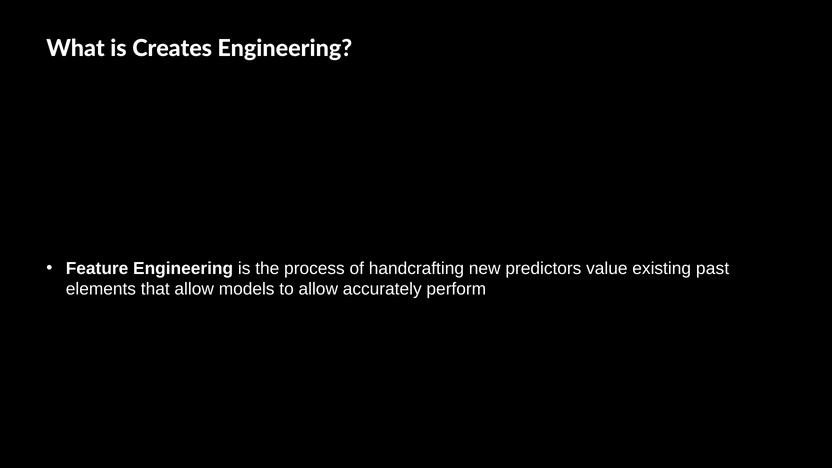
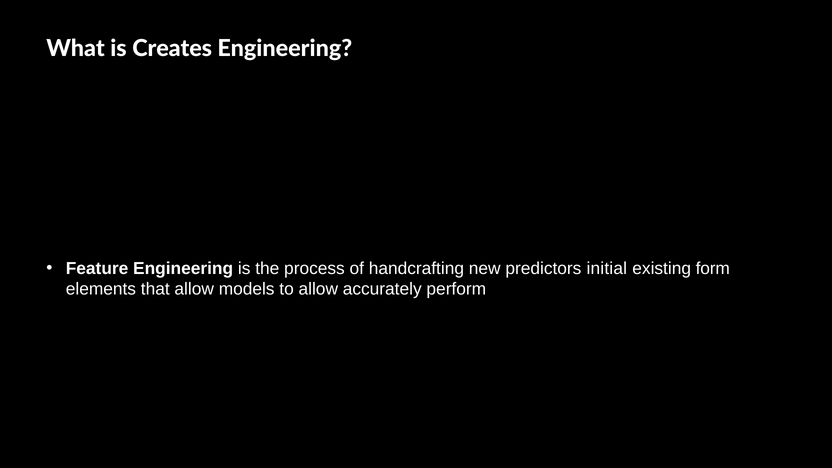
value: value -> initial
past: past -> form
